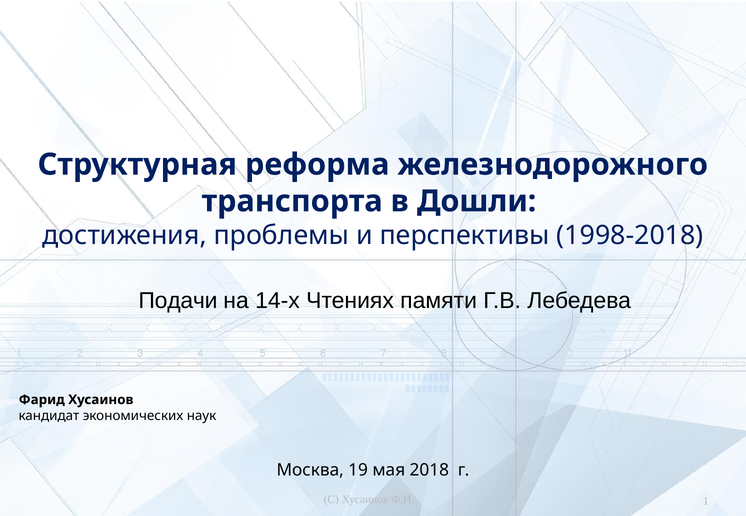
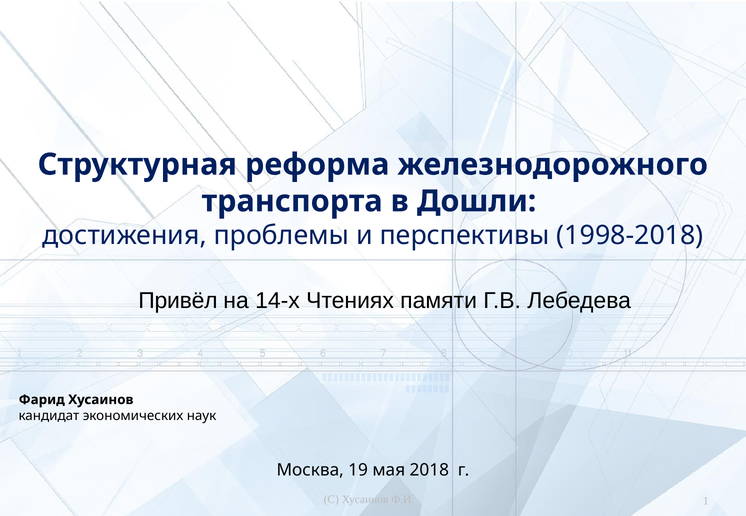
Подачи: Подачи -> Привёл
